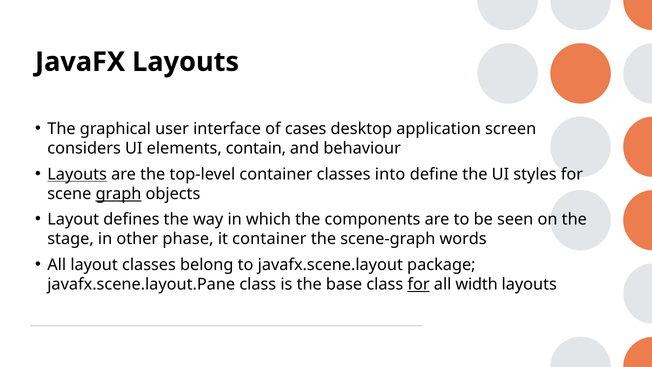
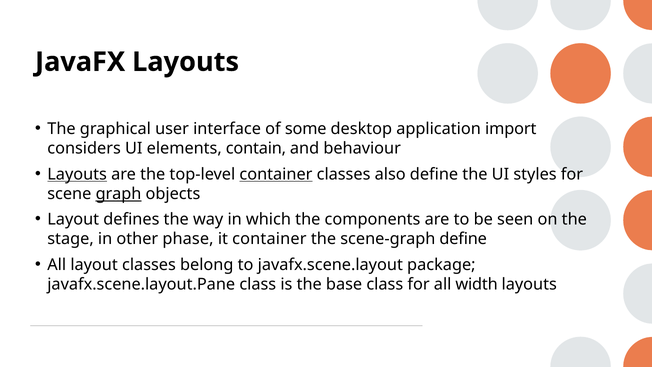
cases: cases -> some
screen: screen -> import
container at (276, 174) underline: none -> present
into: into -> also
scene-graph words: words -> define
for at (419, 284) underline: present -> none
